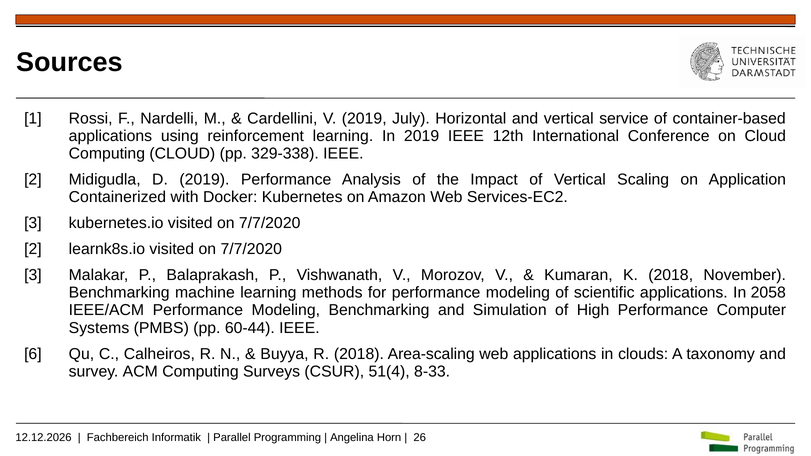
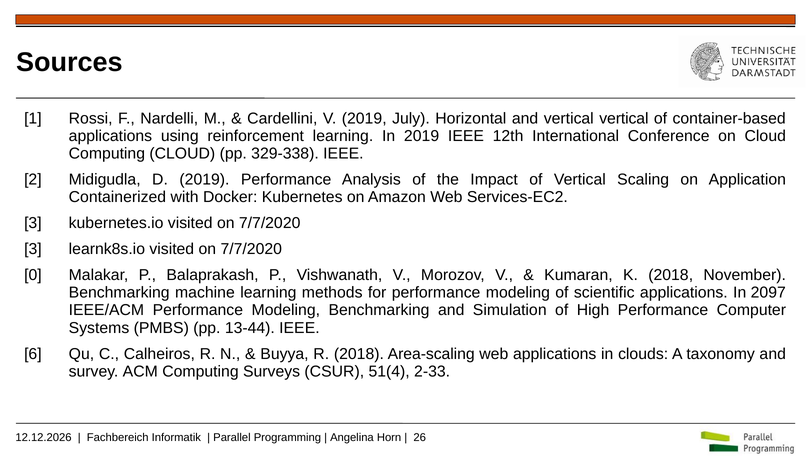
vertical service: service -> vertical
2 at (33, 249): 2 -> 3
3 at (33, 275): 3 -> 0
2058: 2058 -> 2097
60-44: 60-44 -> 13-44
8-33: 8-33 -> 2-33
